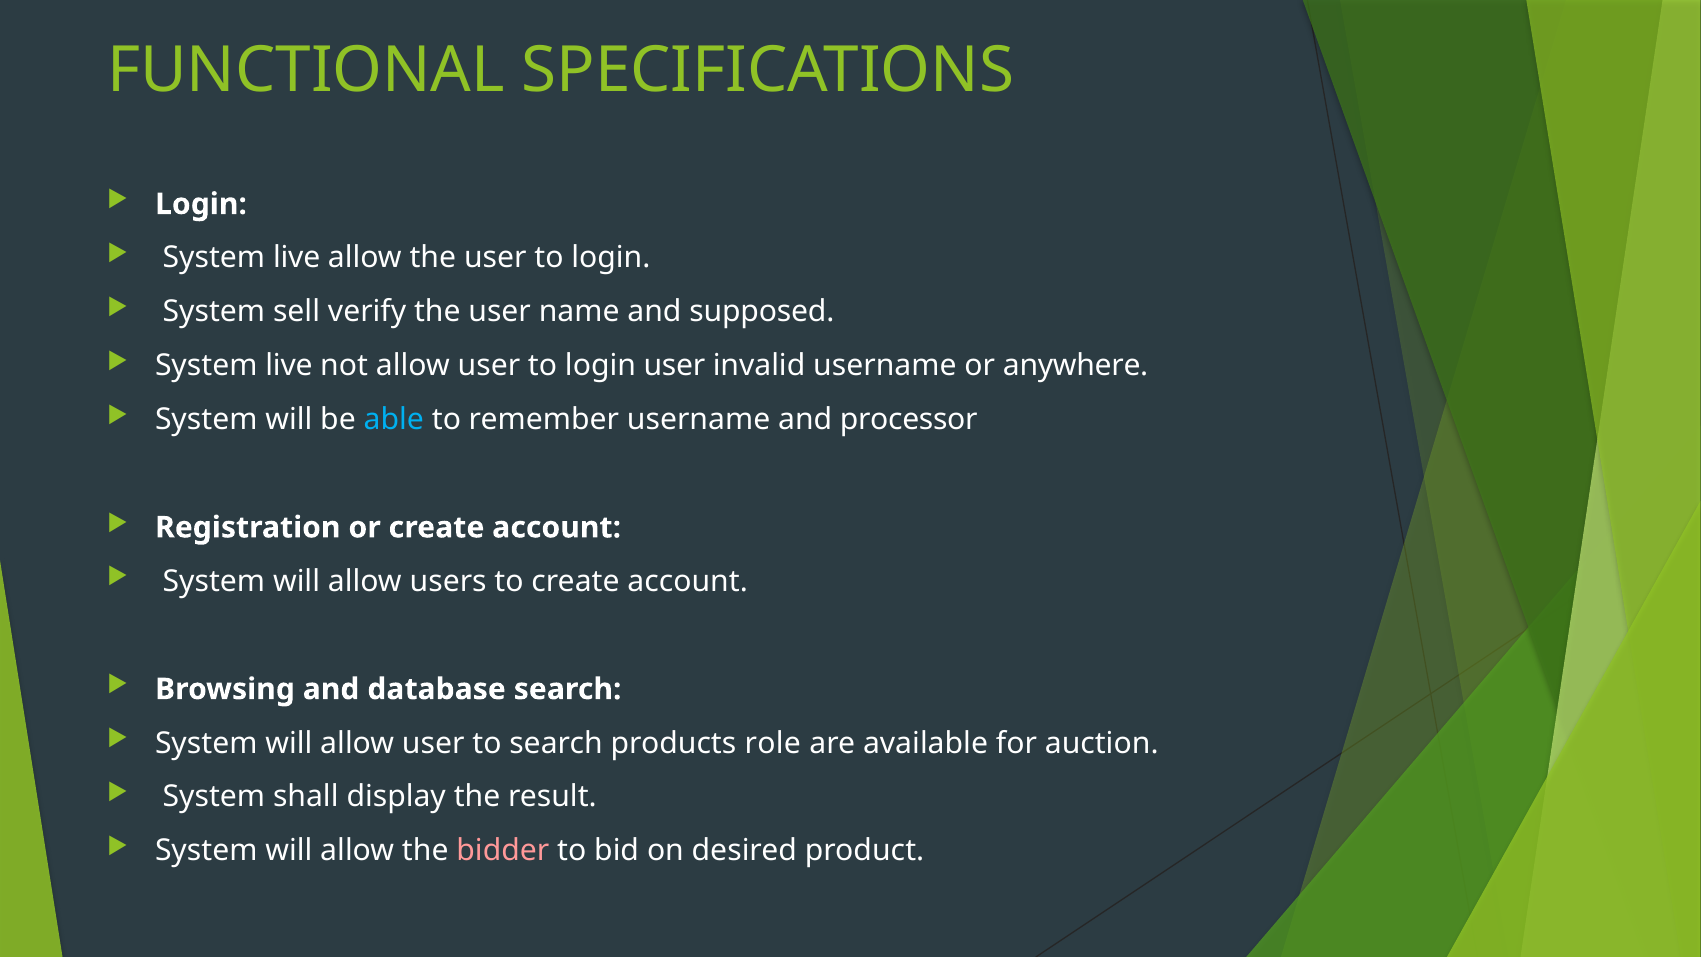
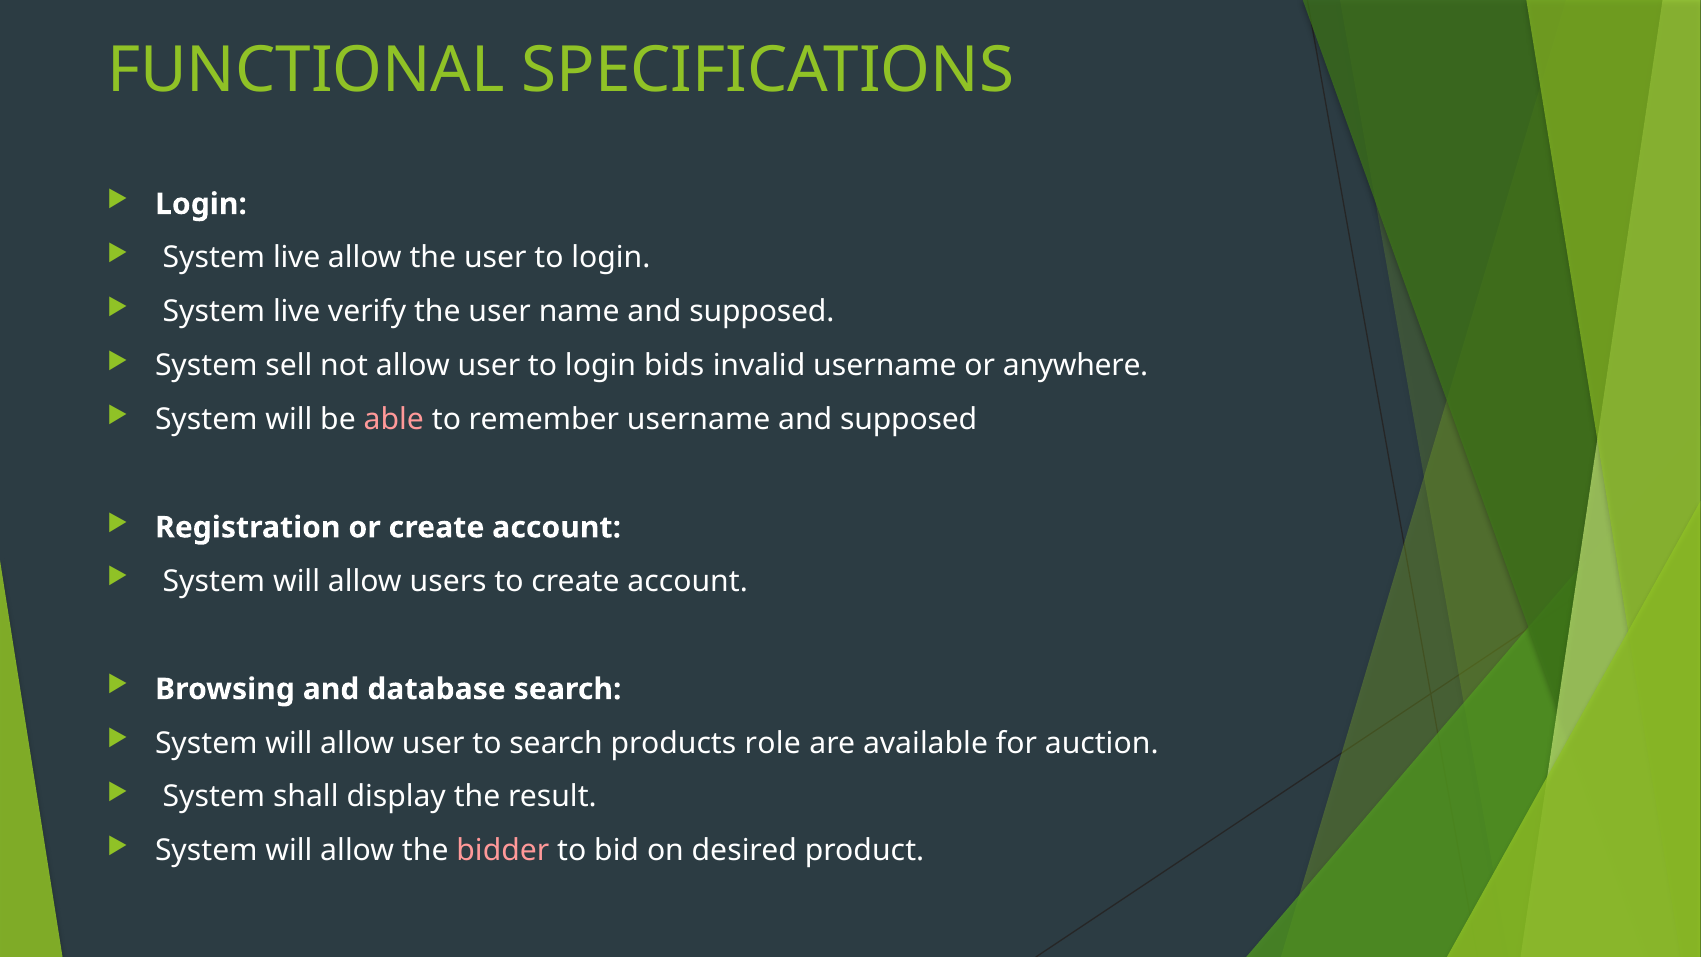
sell at (297, 312): sell -> live
live at (289, 366): live -> sell
login user: user -> bids
able colour: light blue -> pink
username and processor: processor -> supposed
